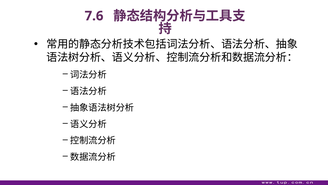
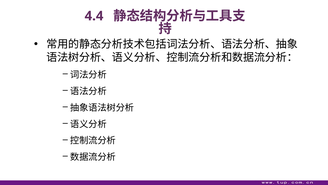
7.6: 7.6 -> 4.4
